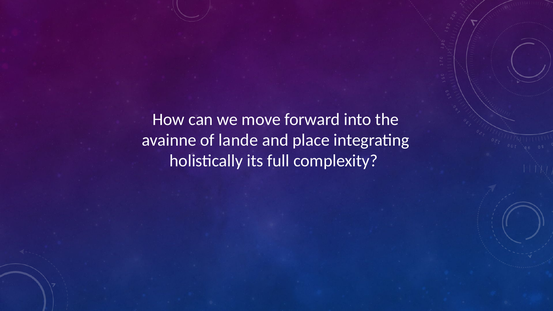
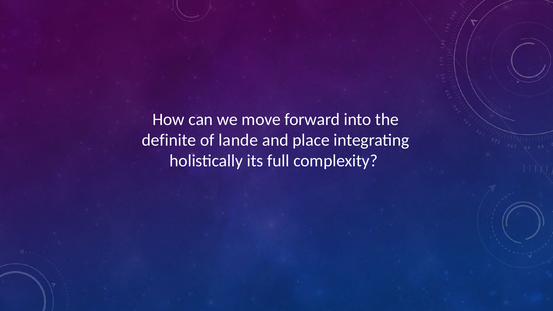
avainne: avainne -> definite
